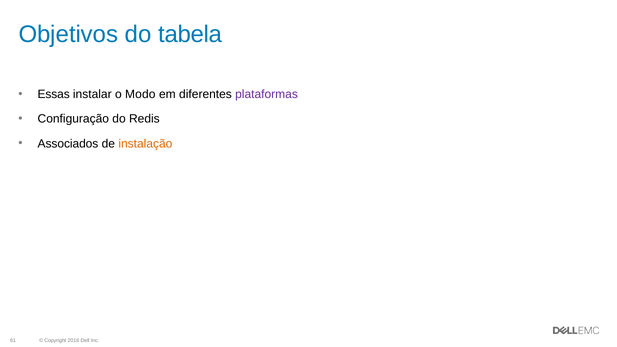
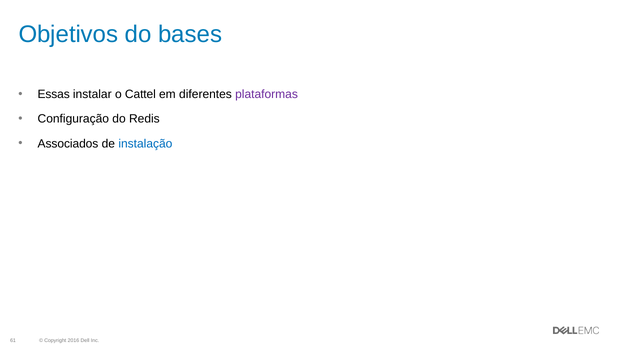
tabela: tabela -> bases
Modo: Modo -> Cattel
instalação colour: orange -> blue
